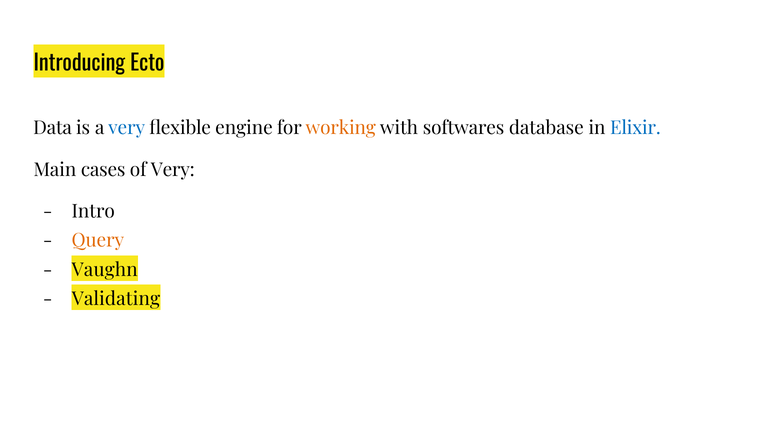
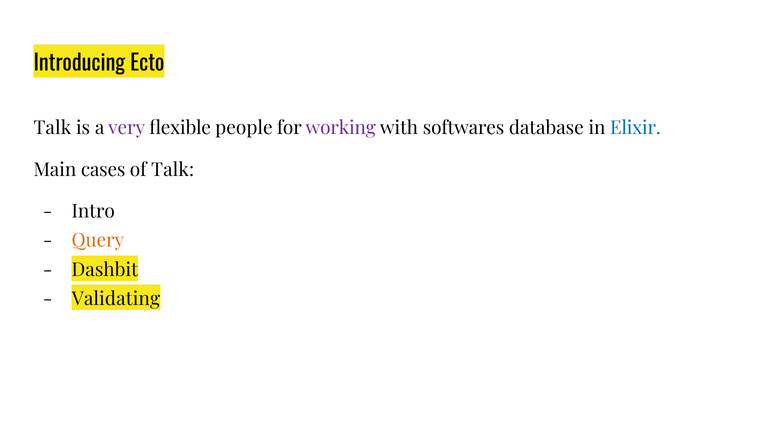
Data at (53, 128): Data -> Talk
very at (127, 128) colour: blue -> purple
engine: engine -> people
working colour: orange -> purple
of Very: Very -> Talk
Vaughn: Vaughn -> Dashbit
